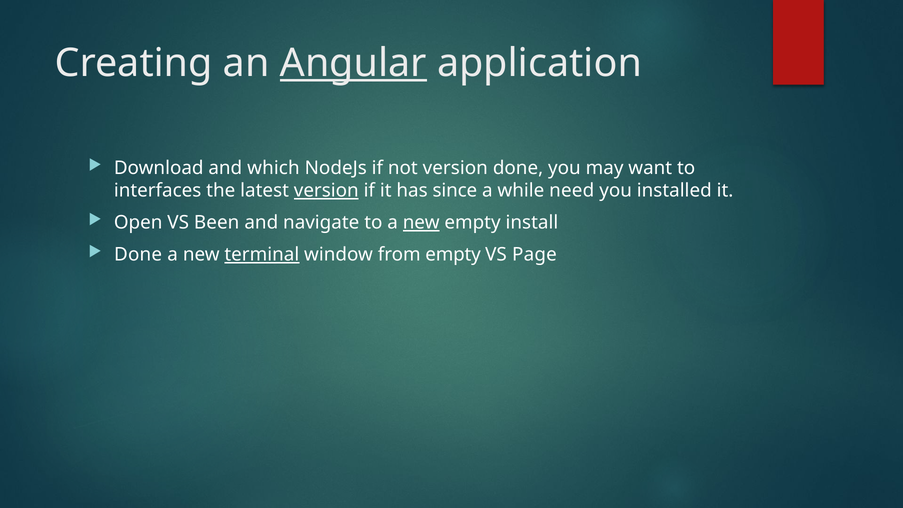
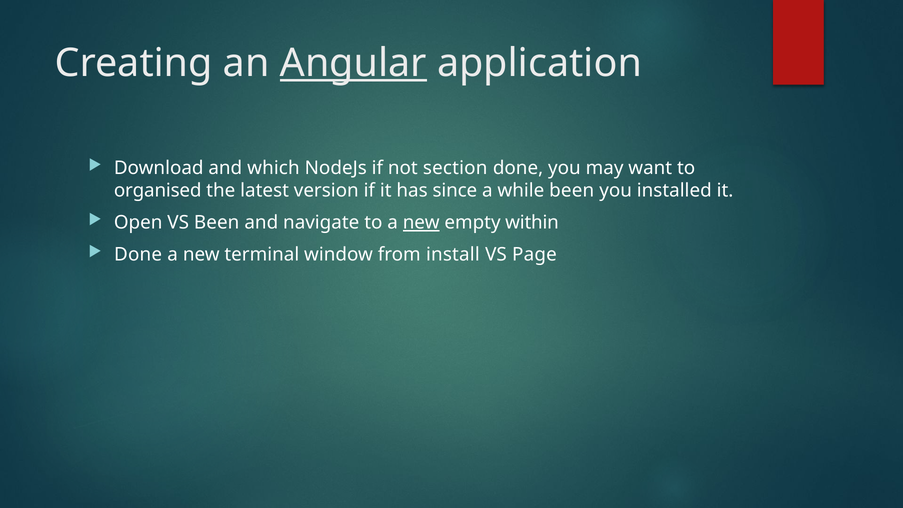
not version: version -> section
interfaces: interfaces -> organised
version at (326, 191) underline: present -> none
while need: need -> been
install: install -> within
terminal underline: present -> none
from empty: empty -> install
